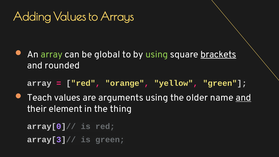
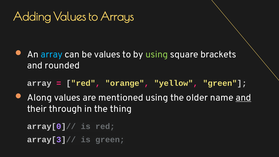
array at (52, 54) colour: light green -> light blue
be global: global -> values
brackets underline: present -> none
Teach: Teach -> Along
arguments: arguments -> mentioned
element: element -> through
